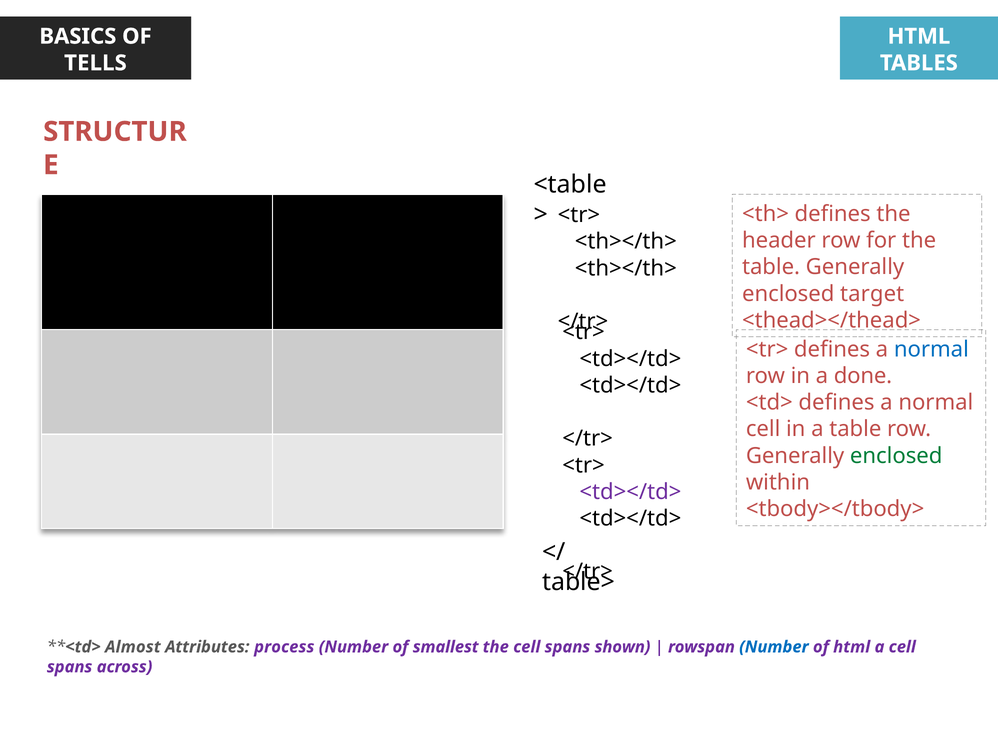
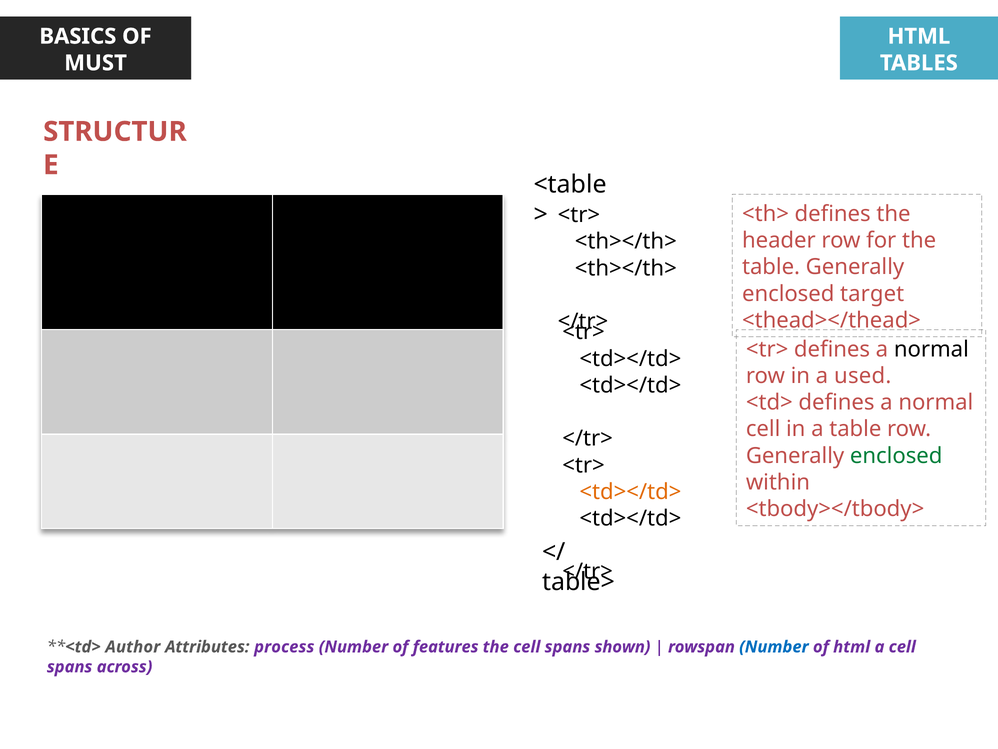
TELLS: TELLS -> MUST
normal at (931, 349) colour: blue -> black
done: done -> used
<td></td> at (630, 491) colour: purple -> orange
Almost: Almost -> Author
smallest: smallest -> features
